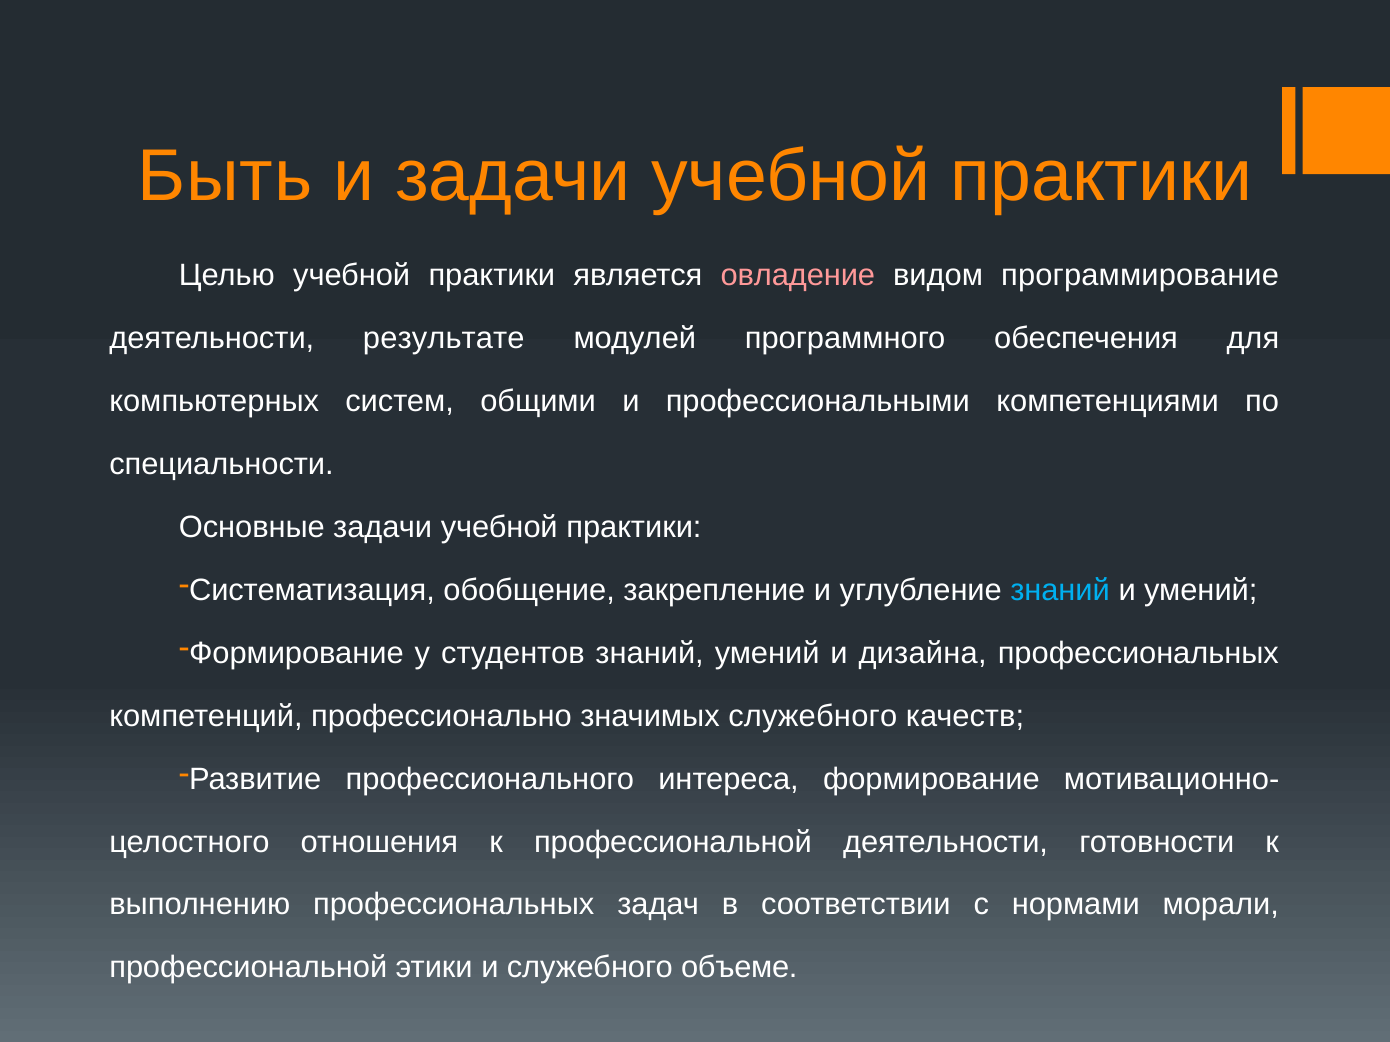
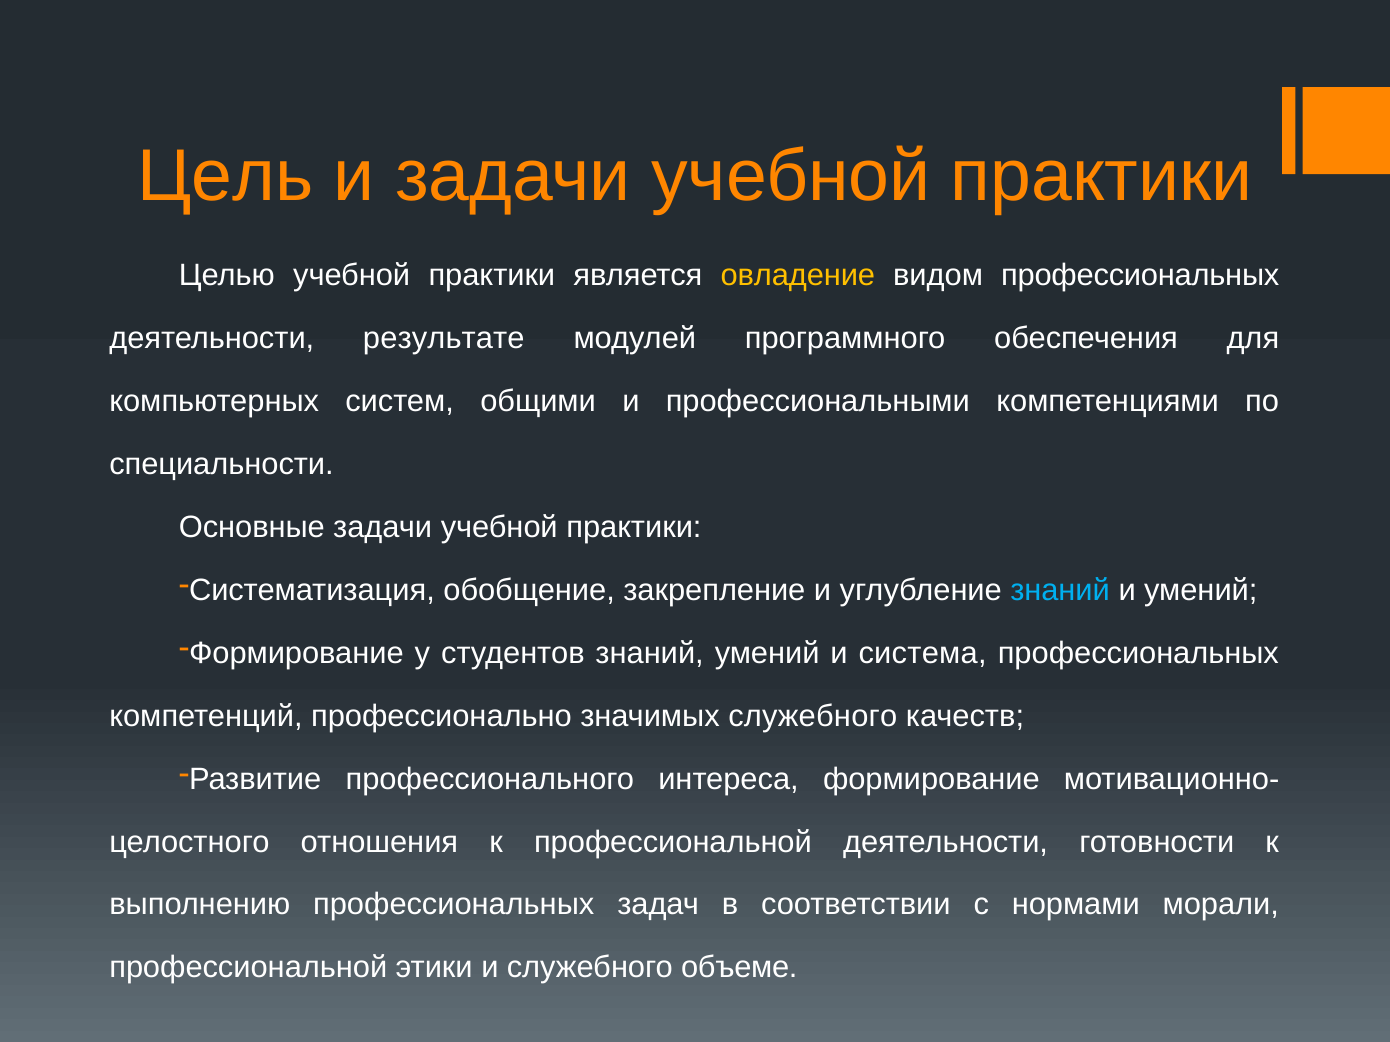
Быть: Быть -> Цель
овладение colour: pink -> yellow
видом программирование: программирование -> профессиональных
дизайна: дизайна -> система
